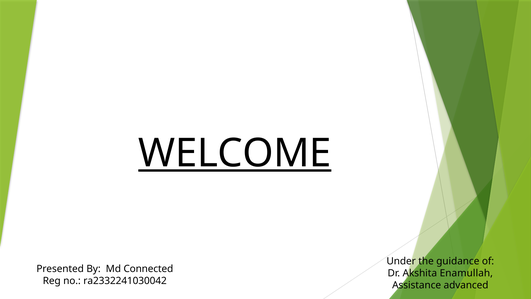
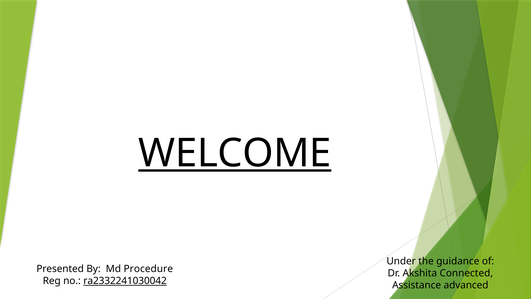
Connected: Connected -> Procedure
Enamullah: Enamullah -> Connected
ra2332241030042 underline: none -> present
